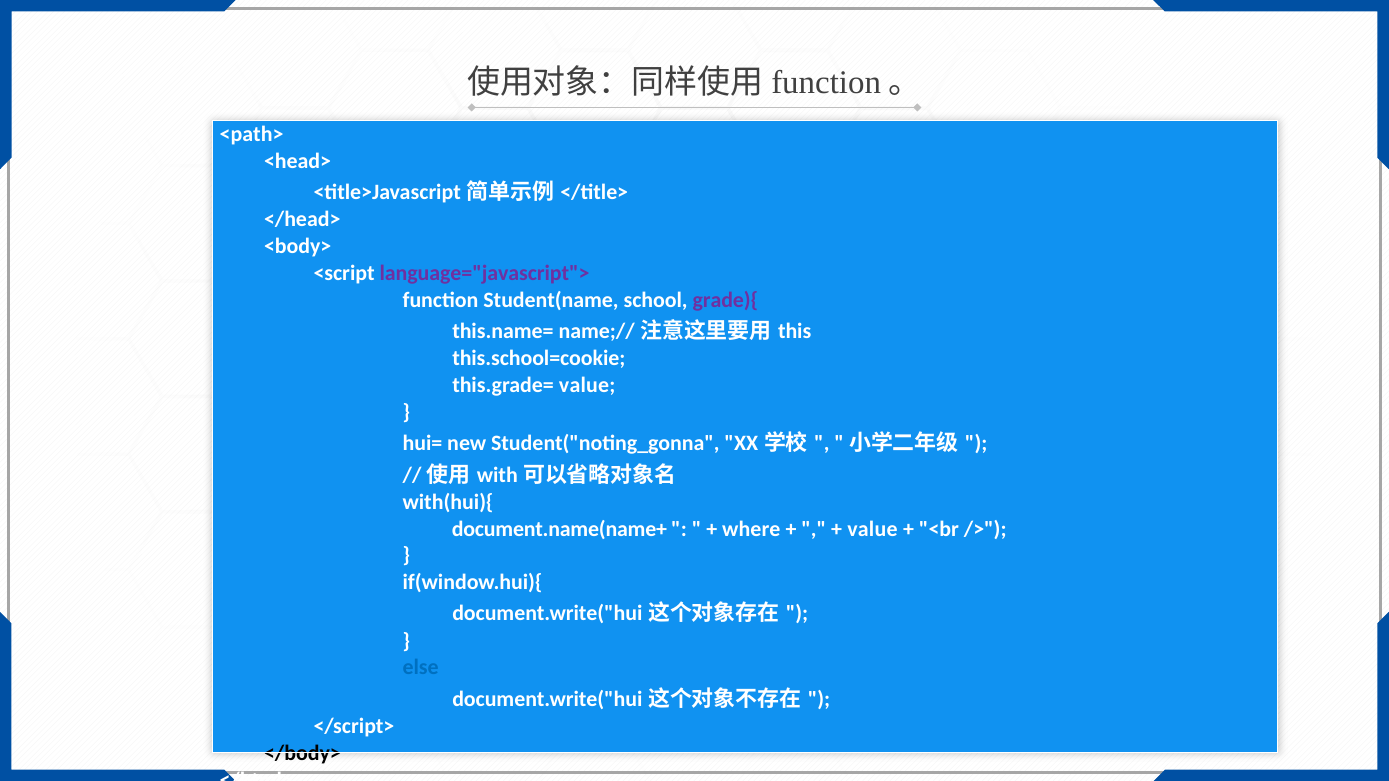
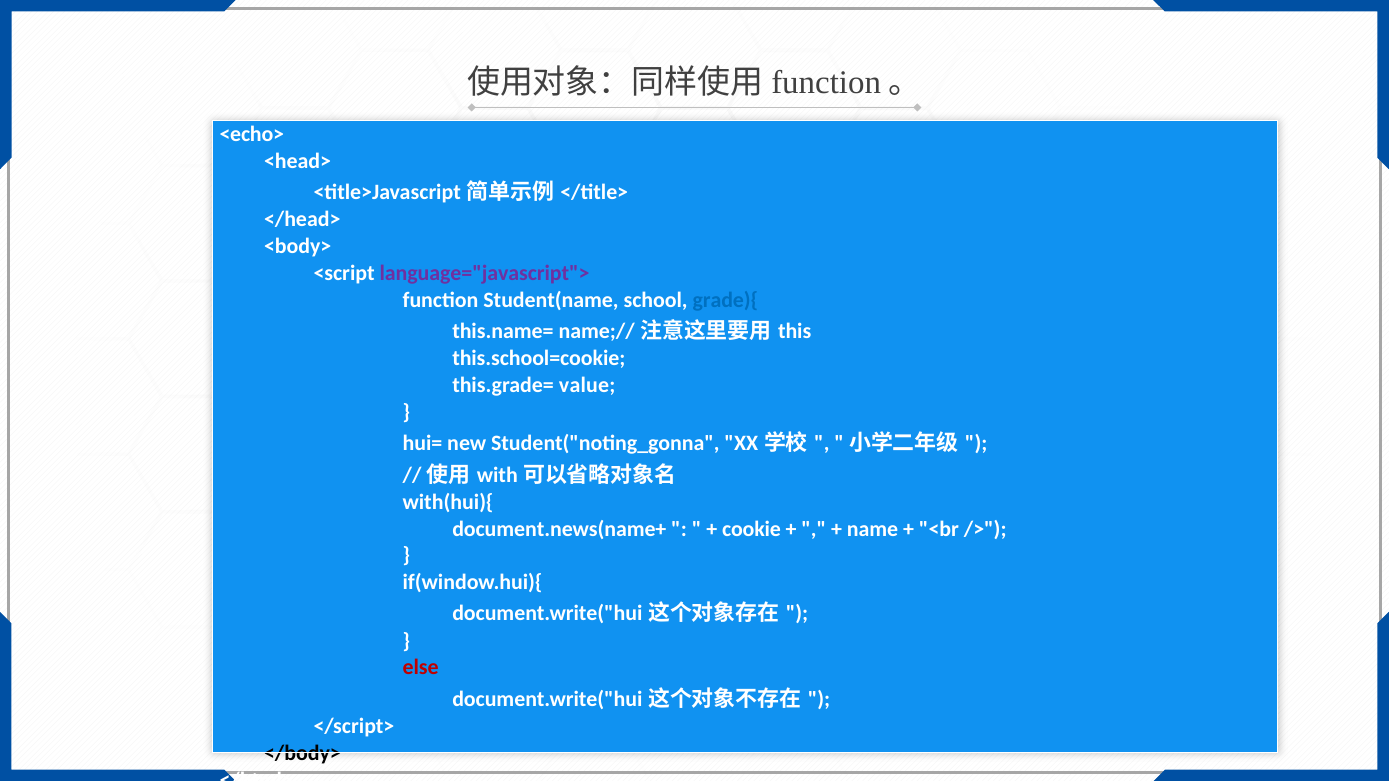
<path>: <path> -> <echo>
grade){ colour: purple -> blue
document.name(name+: document.name(name+ -> document.news(name+
where: where -> cookie
value at (872, 529): value -> name
else colour: blue -> red
